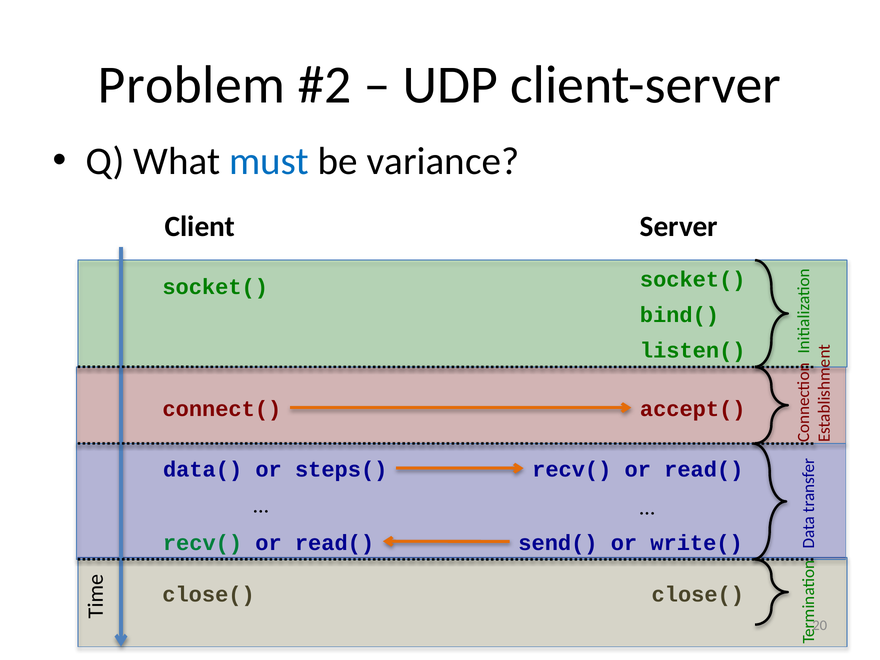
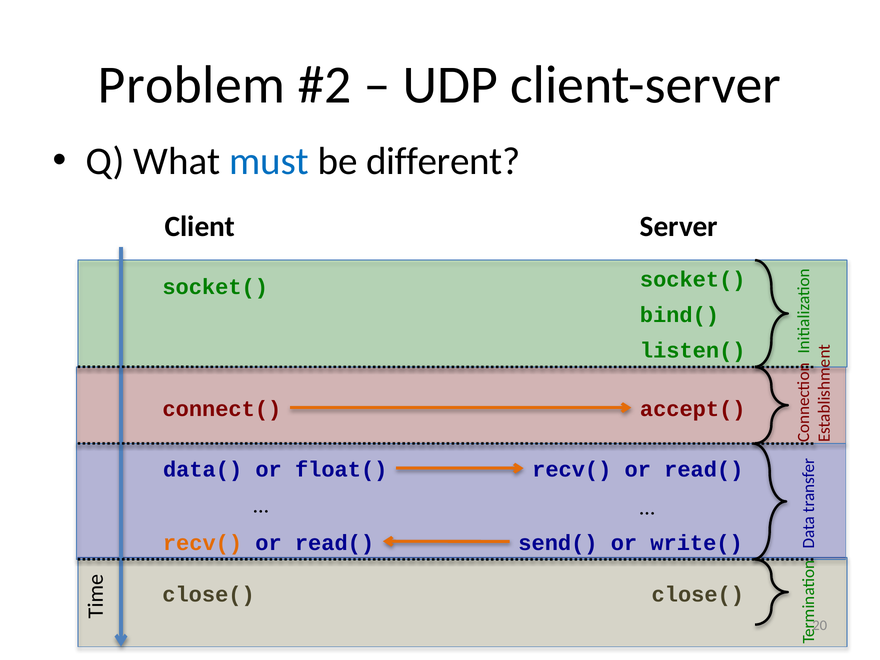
variance: variance -> different
steps(: steps( -> float(
recv( at (203, 543) colour: green -> orange
